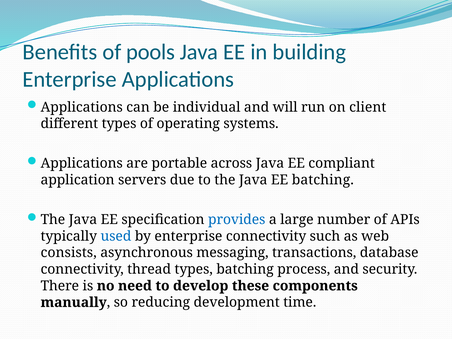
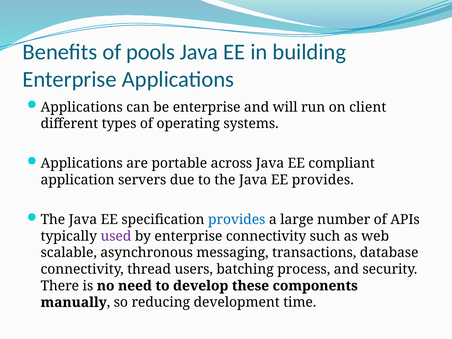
be individual: individual -> enterprise
EE batching: batching -> provides
used colour: blue -> purple
consists: consists -> scalable
thread types: types -> users
